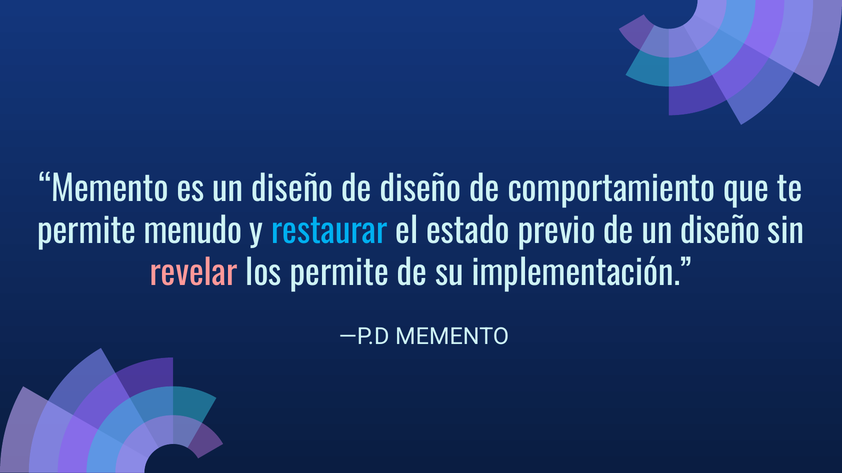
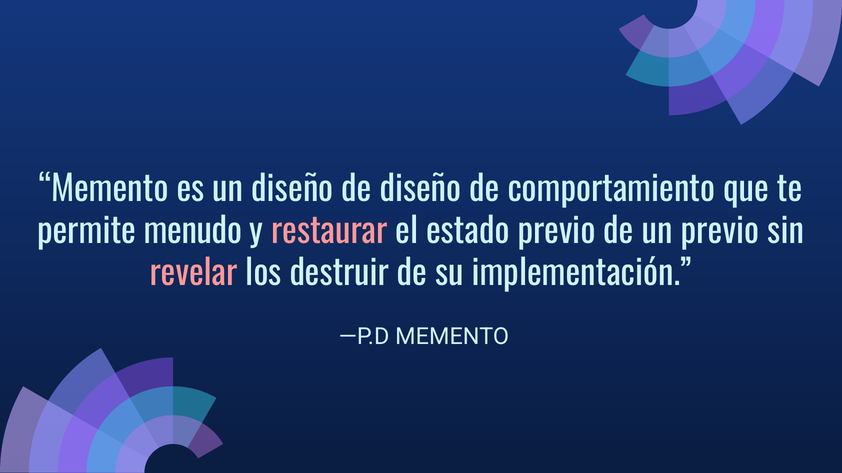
restaurar colour: light blue -> pink
de un diseño: diseño -> previo
los permite: permite -> destruir
